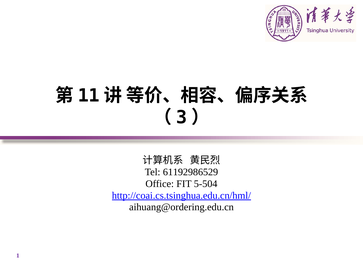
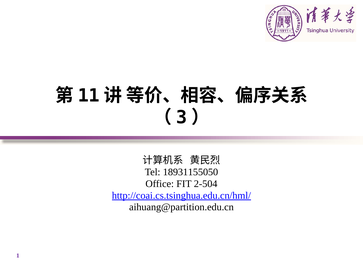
61192986529: 61192986529 -> 18931155050
5-504: 5-504 -> 2-504
aihuang@ordering.edu.cn: aihuang@ordering.edu.cn -> aihuang@partition.edu.cn
